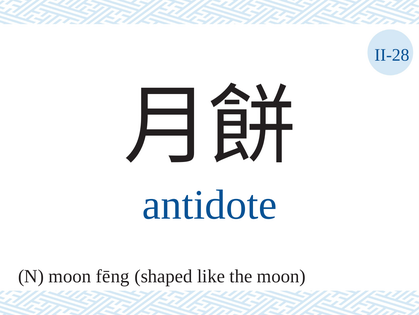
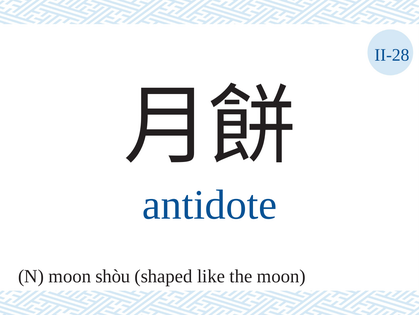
fēng: fēng -> shòu
